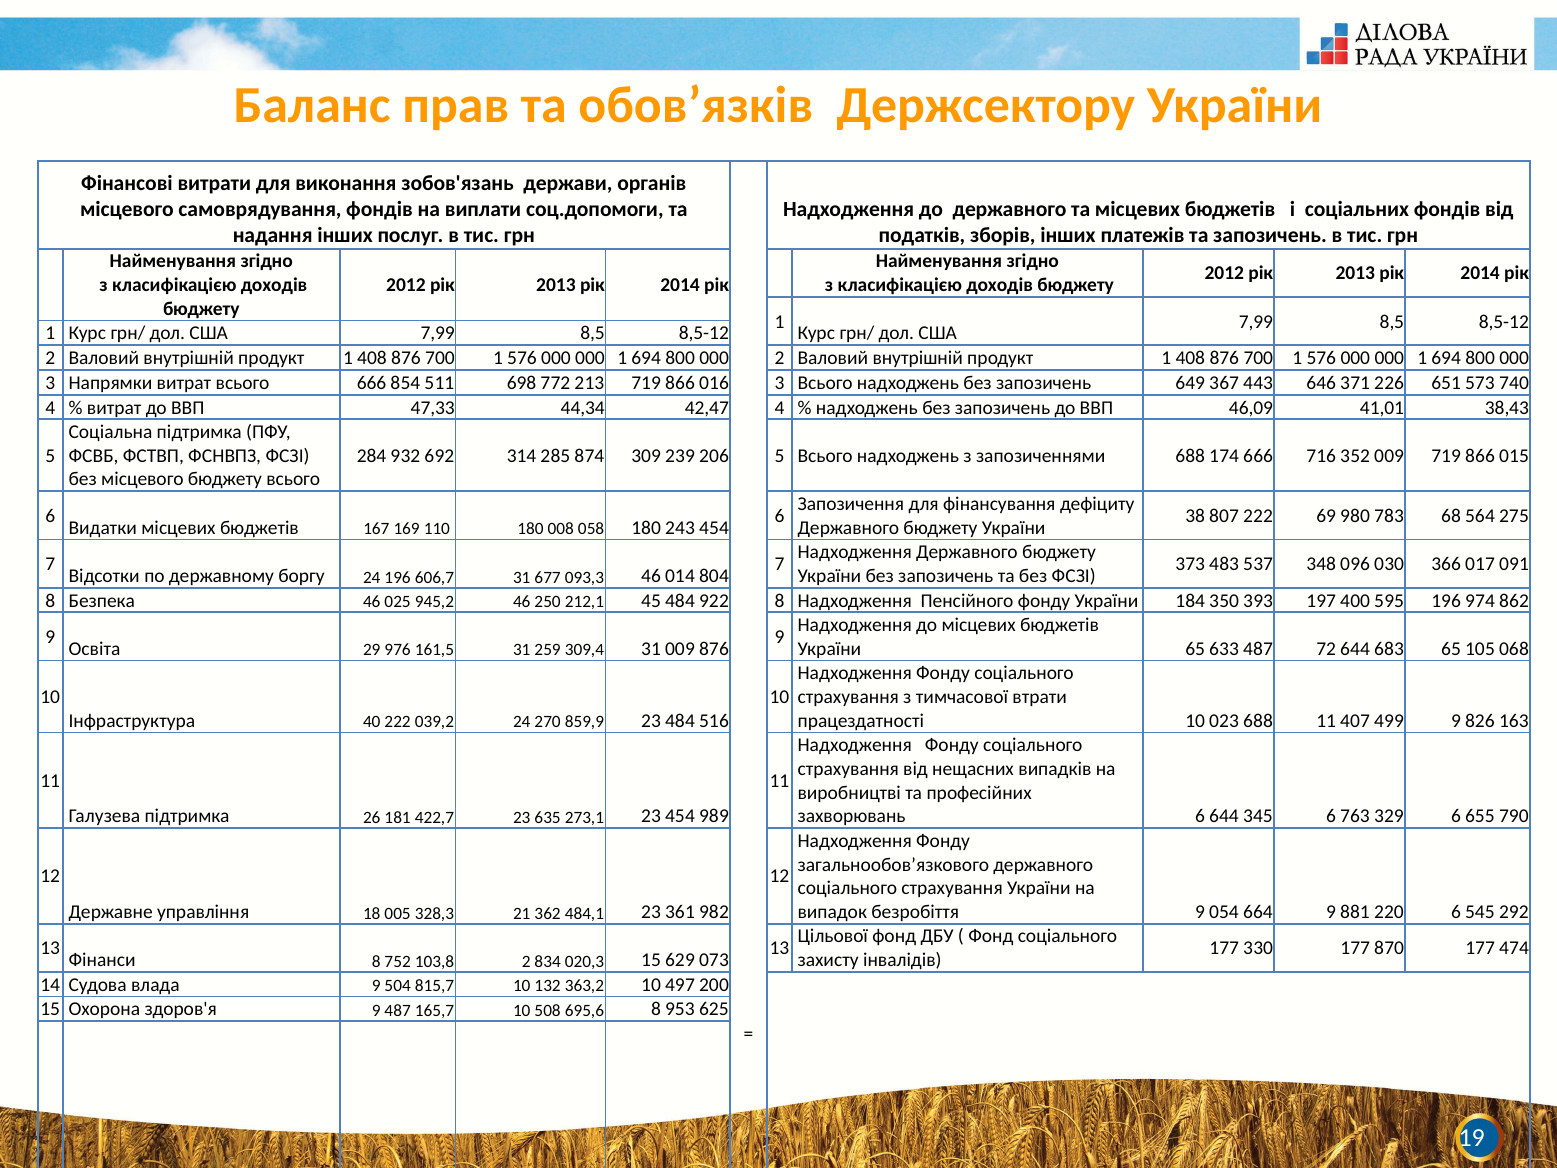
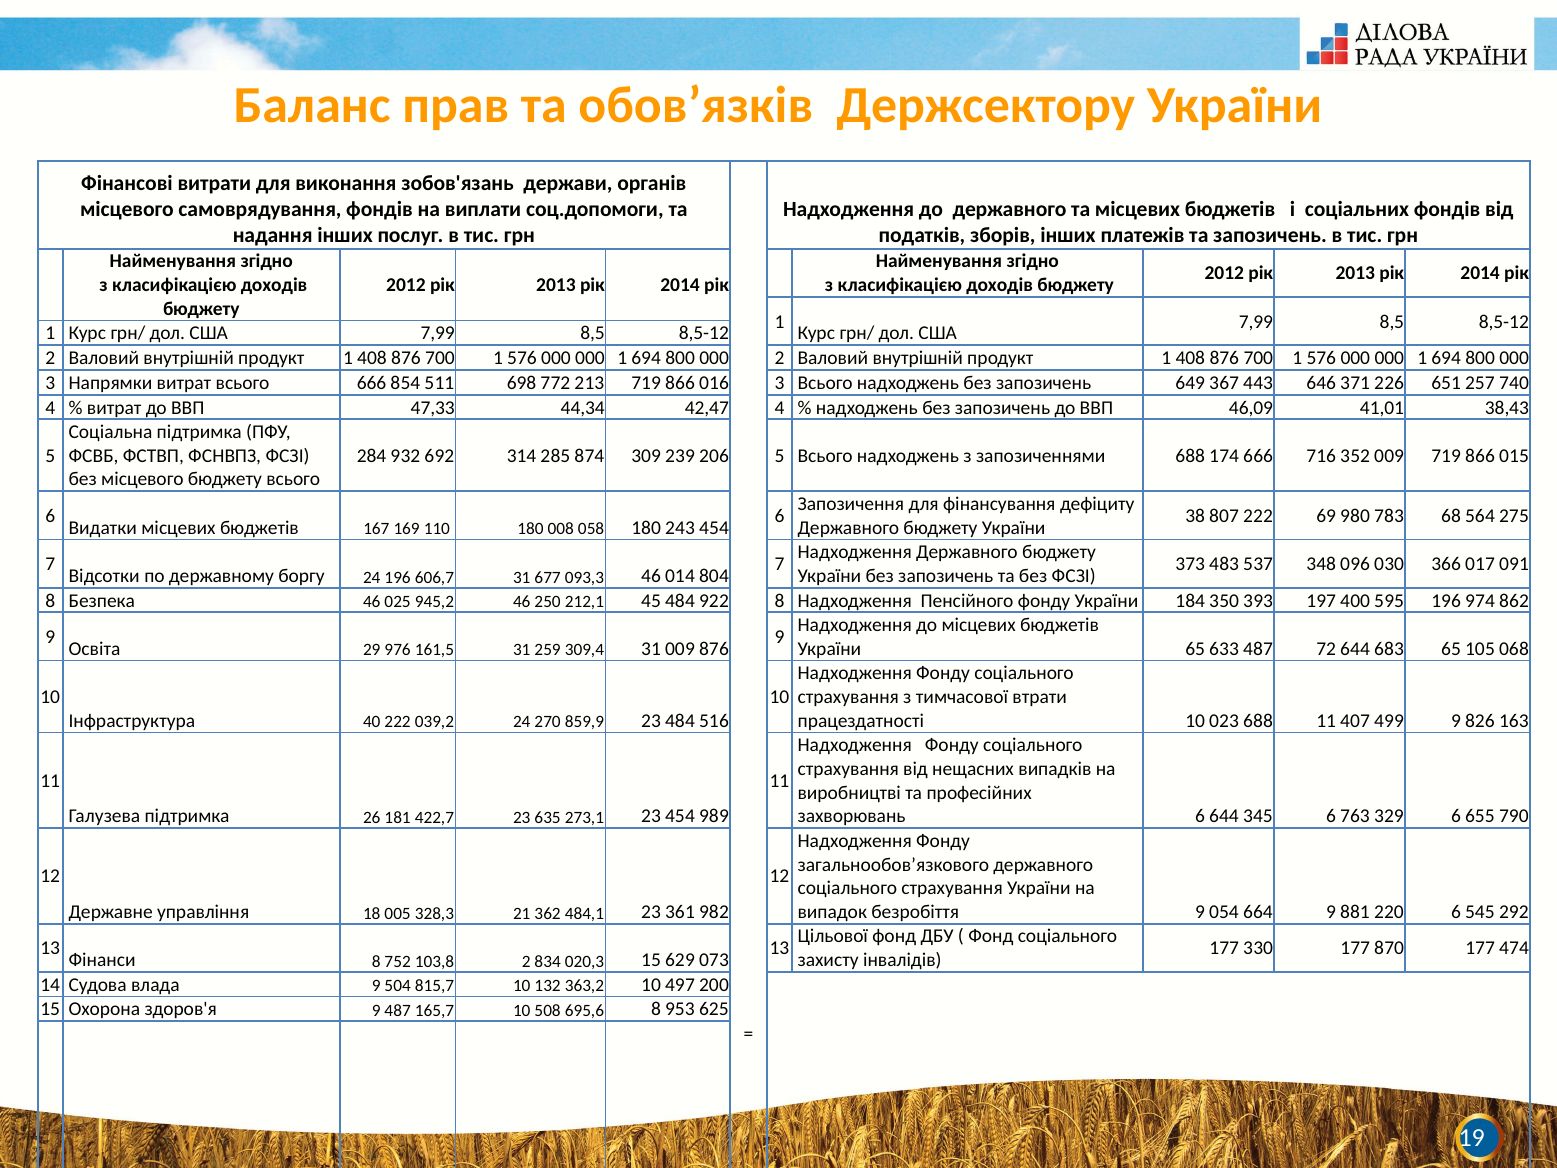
573: 573 -> 257
